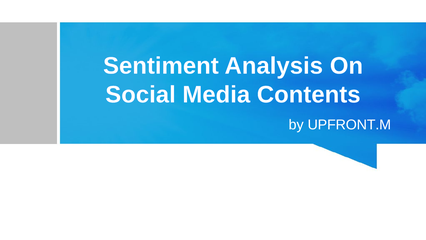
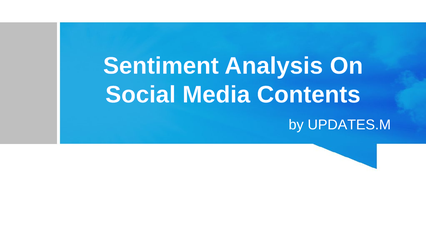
UPFRONT.M: UPFRONT.M -> UPDATES.M
